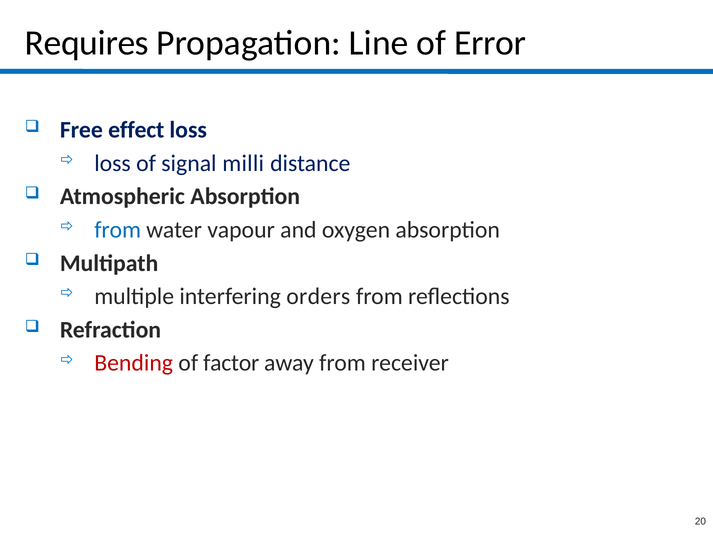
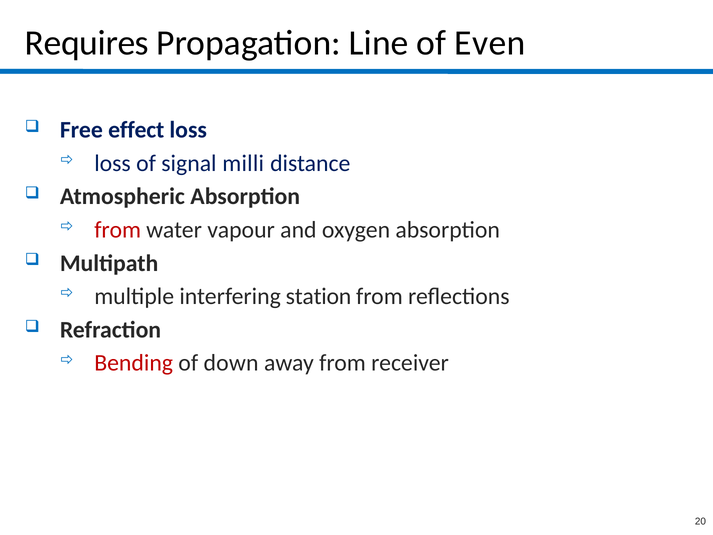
Error: Error -> Even
from at (118, 230) colour: blue -> red
orders: orders -> station
factor: factor -> down
